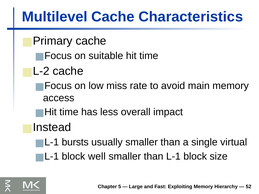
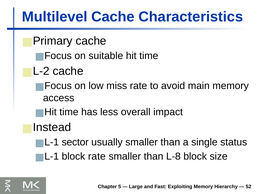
bursts: bursts -> sector
virtual: virtual -> status
block well: well -> rate
than L-1: L-1 -> L-8
